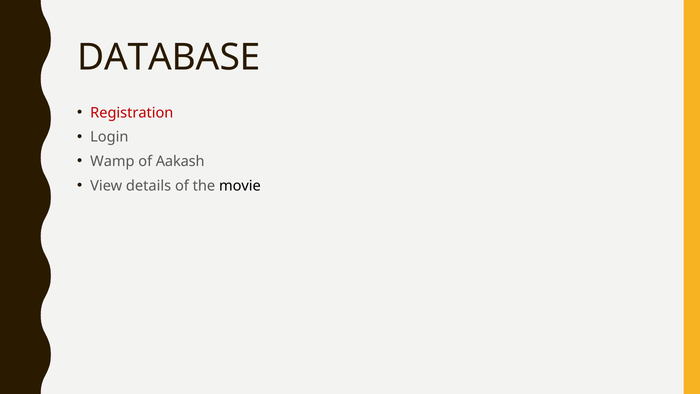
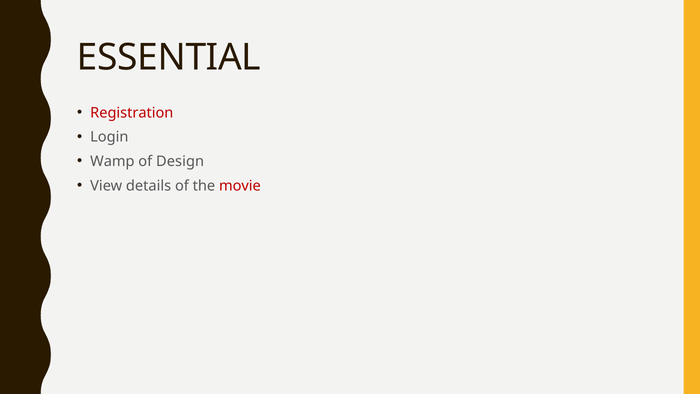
DATABASE: DATABASE -> ESSENTIAL
Aakash: Aakash -> Design
movie colour: black -> red
